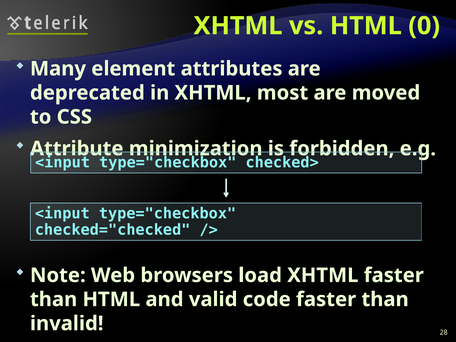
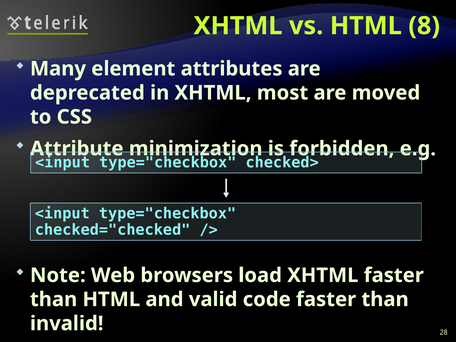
0: 0 -> 8
